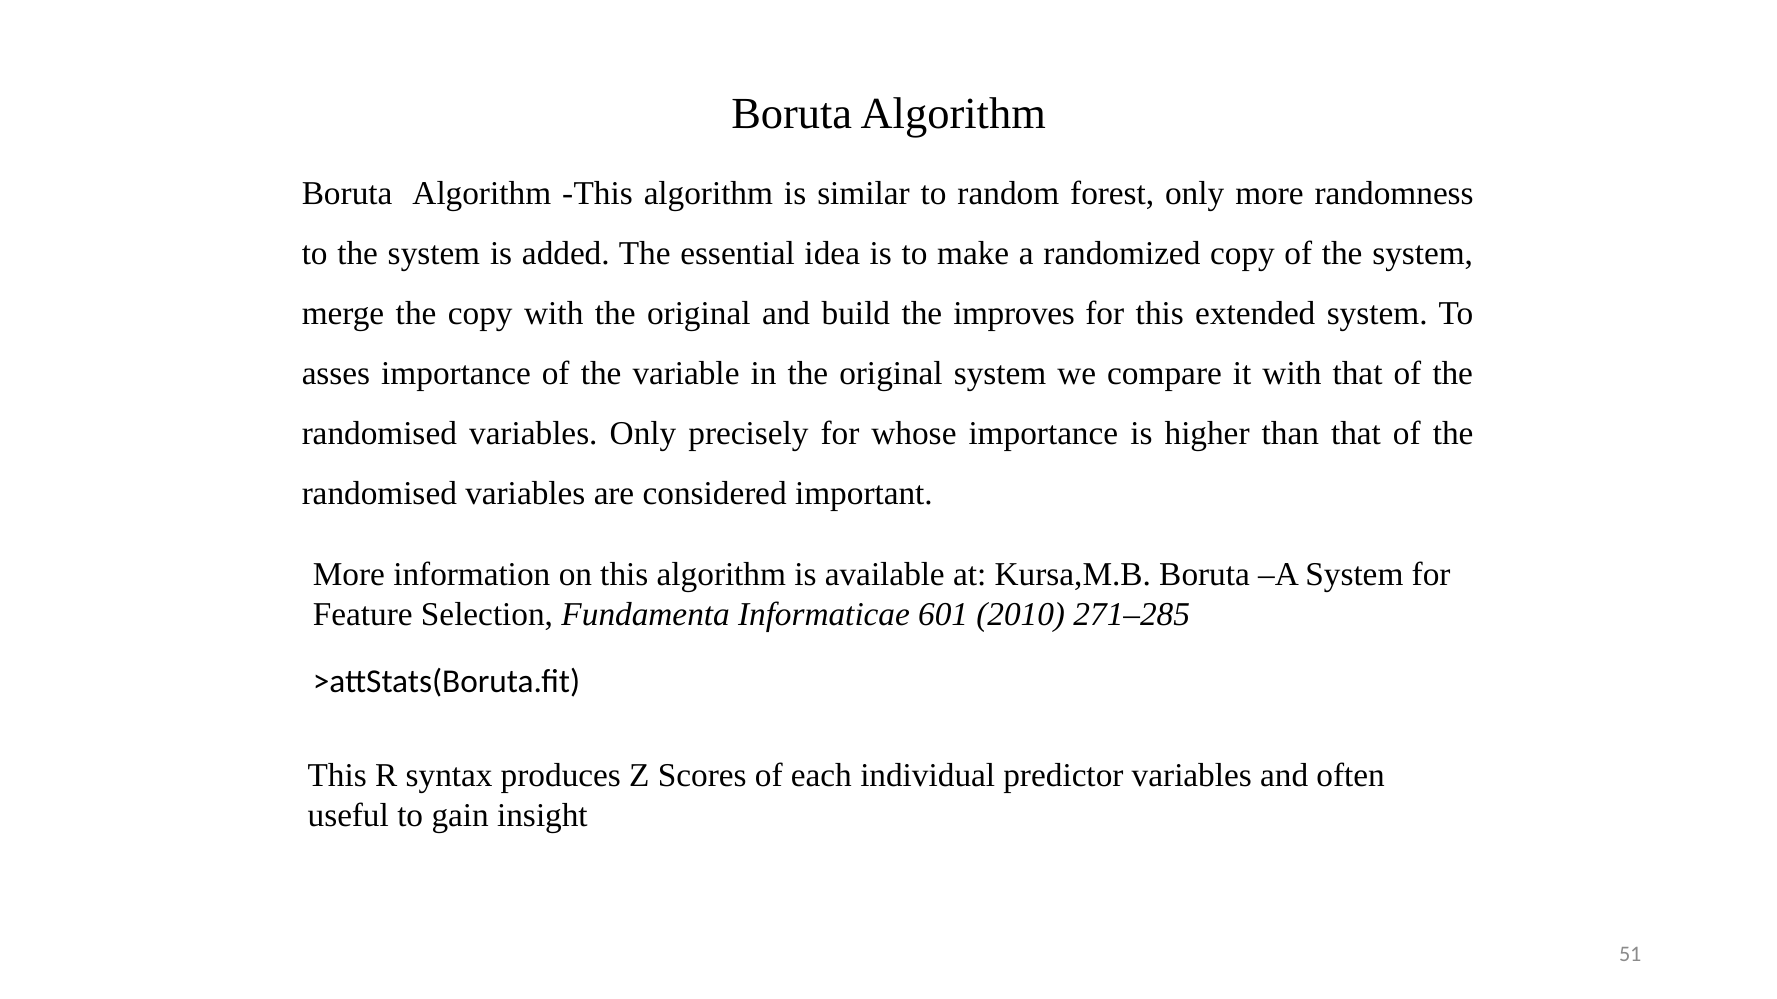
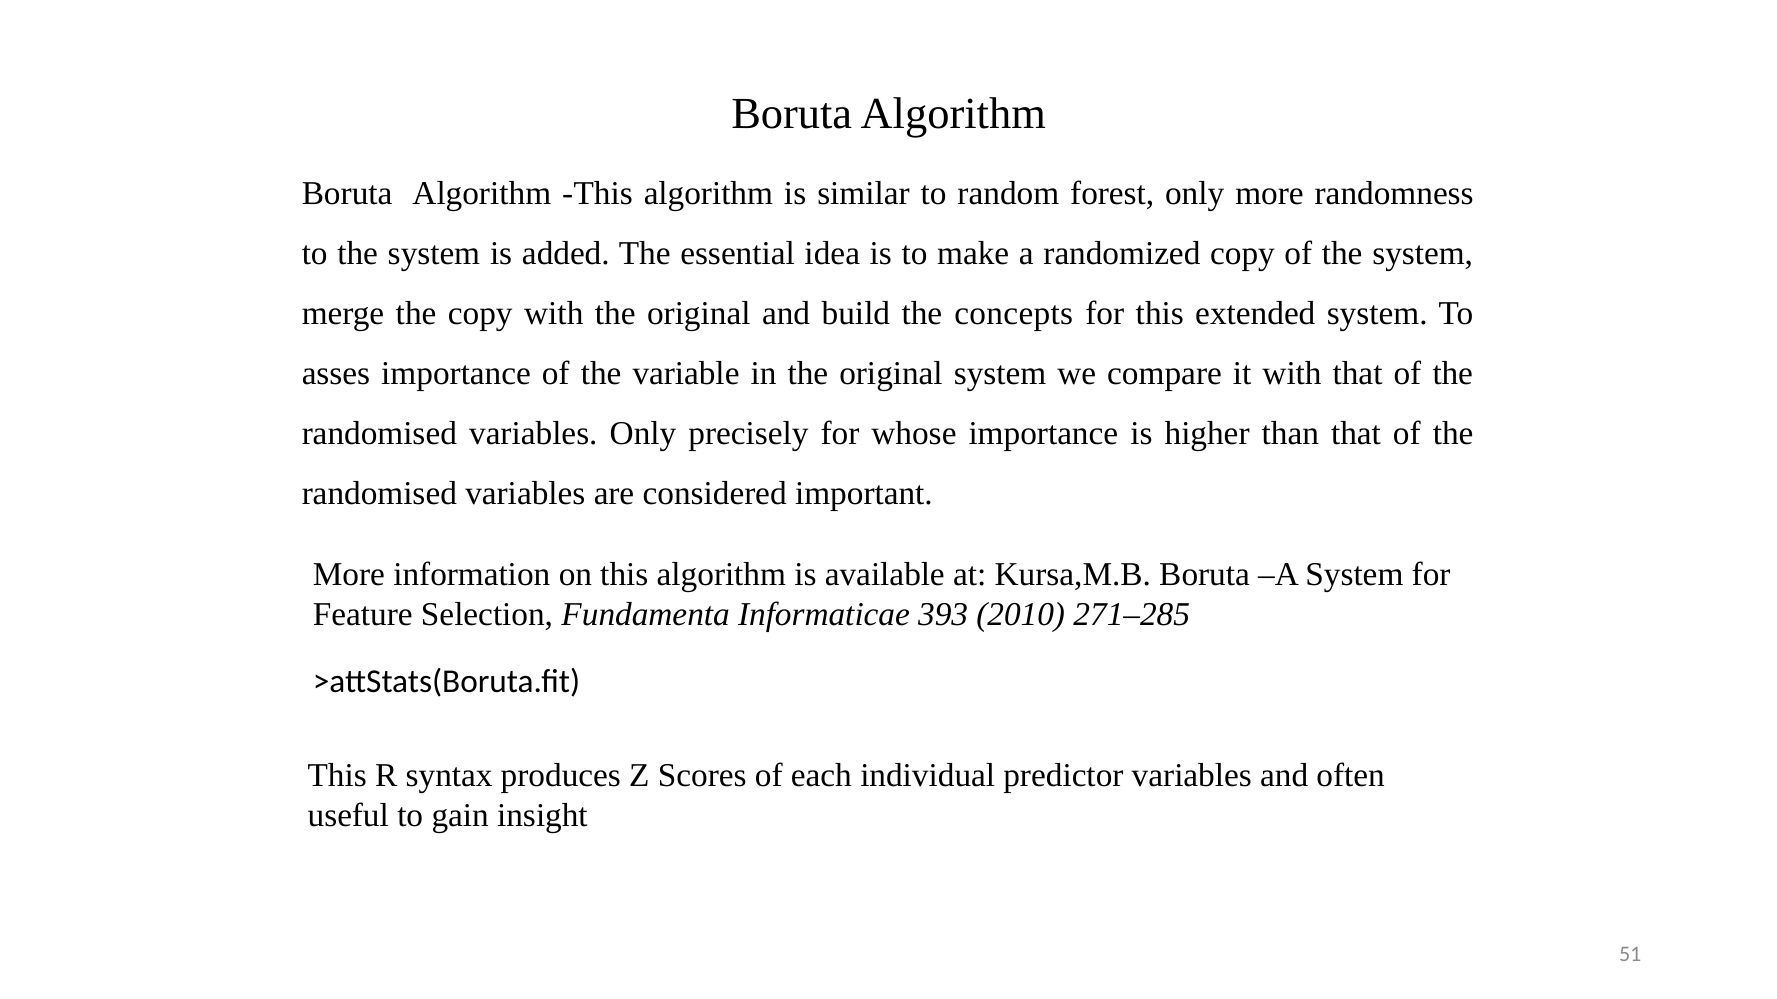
improves: improves -> concepts
601: 601 -> 393
